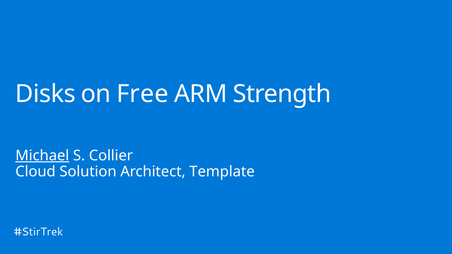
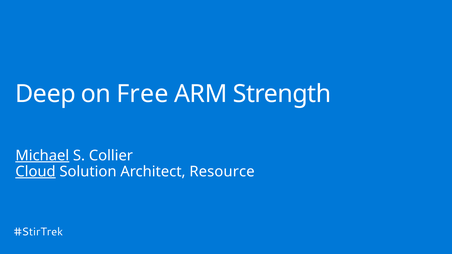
Disks: Disks -> Deep
Cloud underline: none -> present
Template: Template -> Resource
